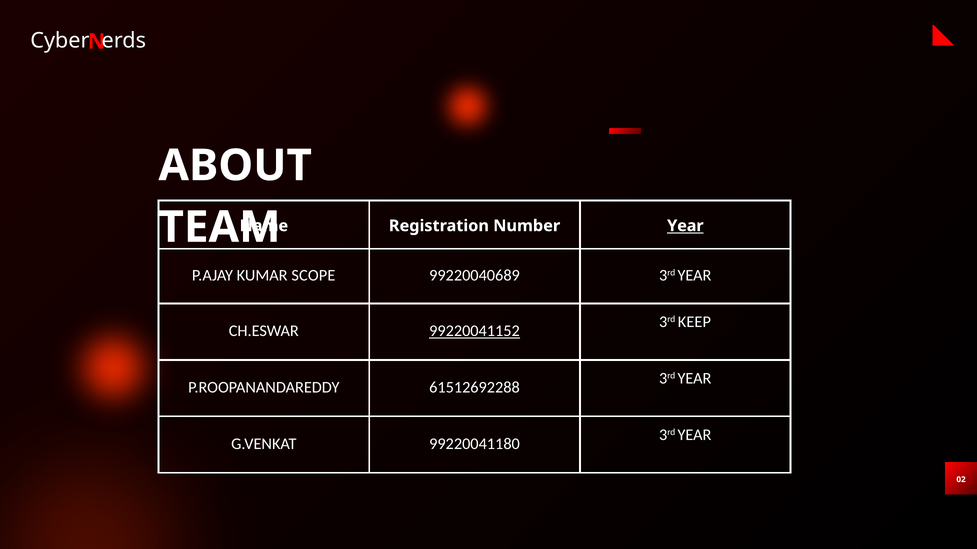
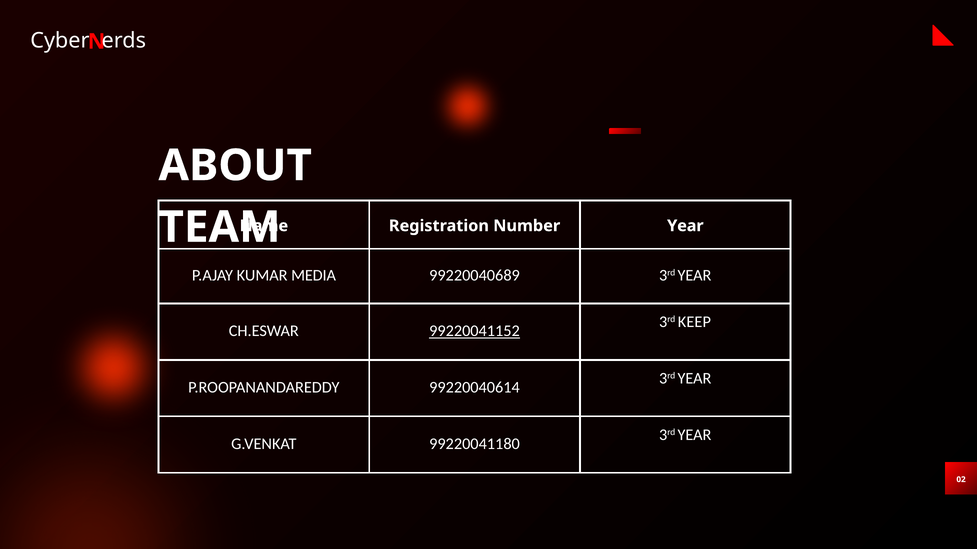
Year at (685, 226) underline: present -> none
SCOPE: SCOPE -> MEDIA
61512692288: 61512692288 -> 99220040614
